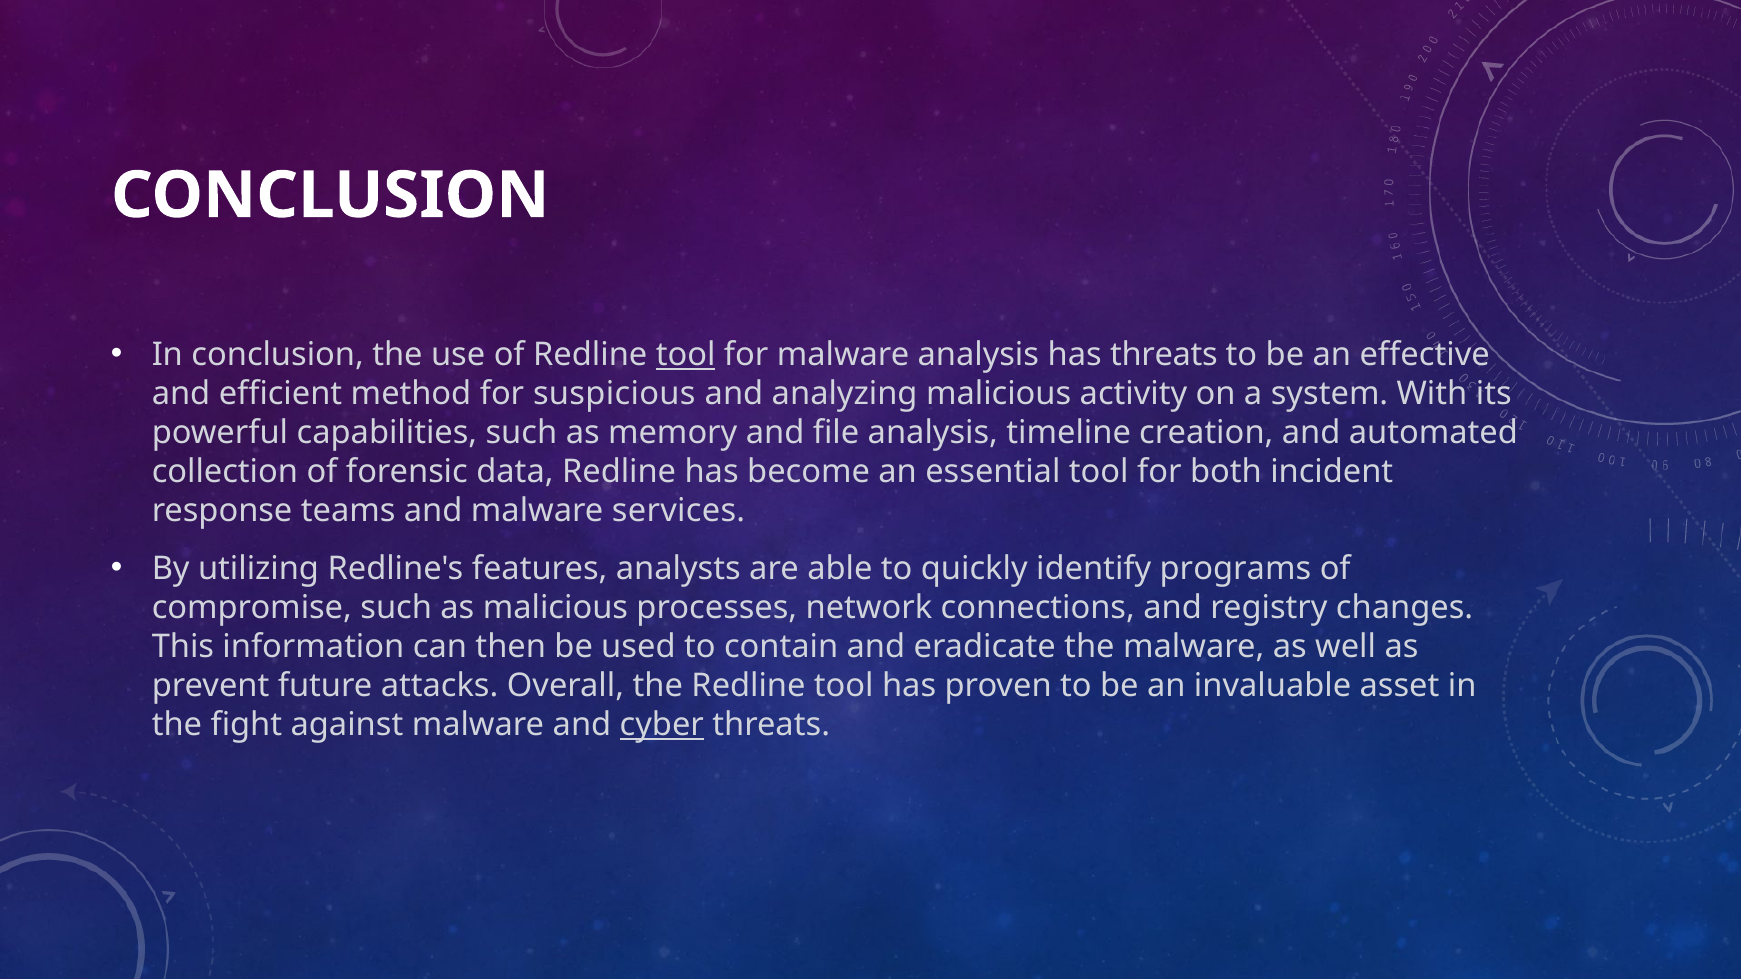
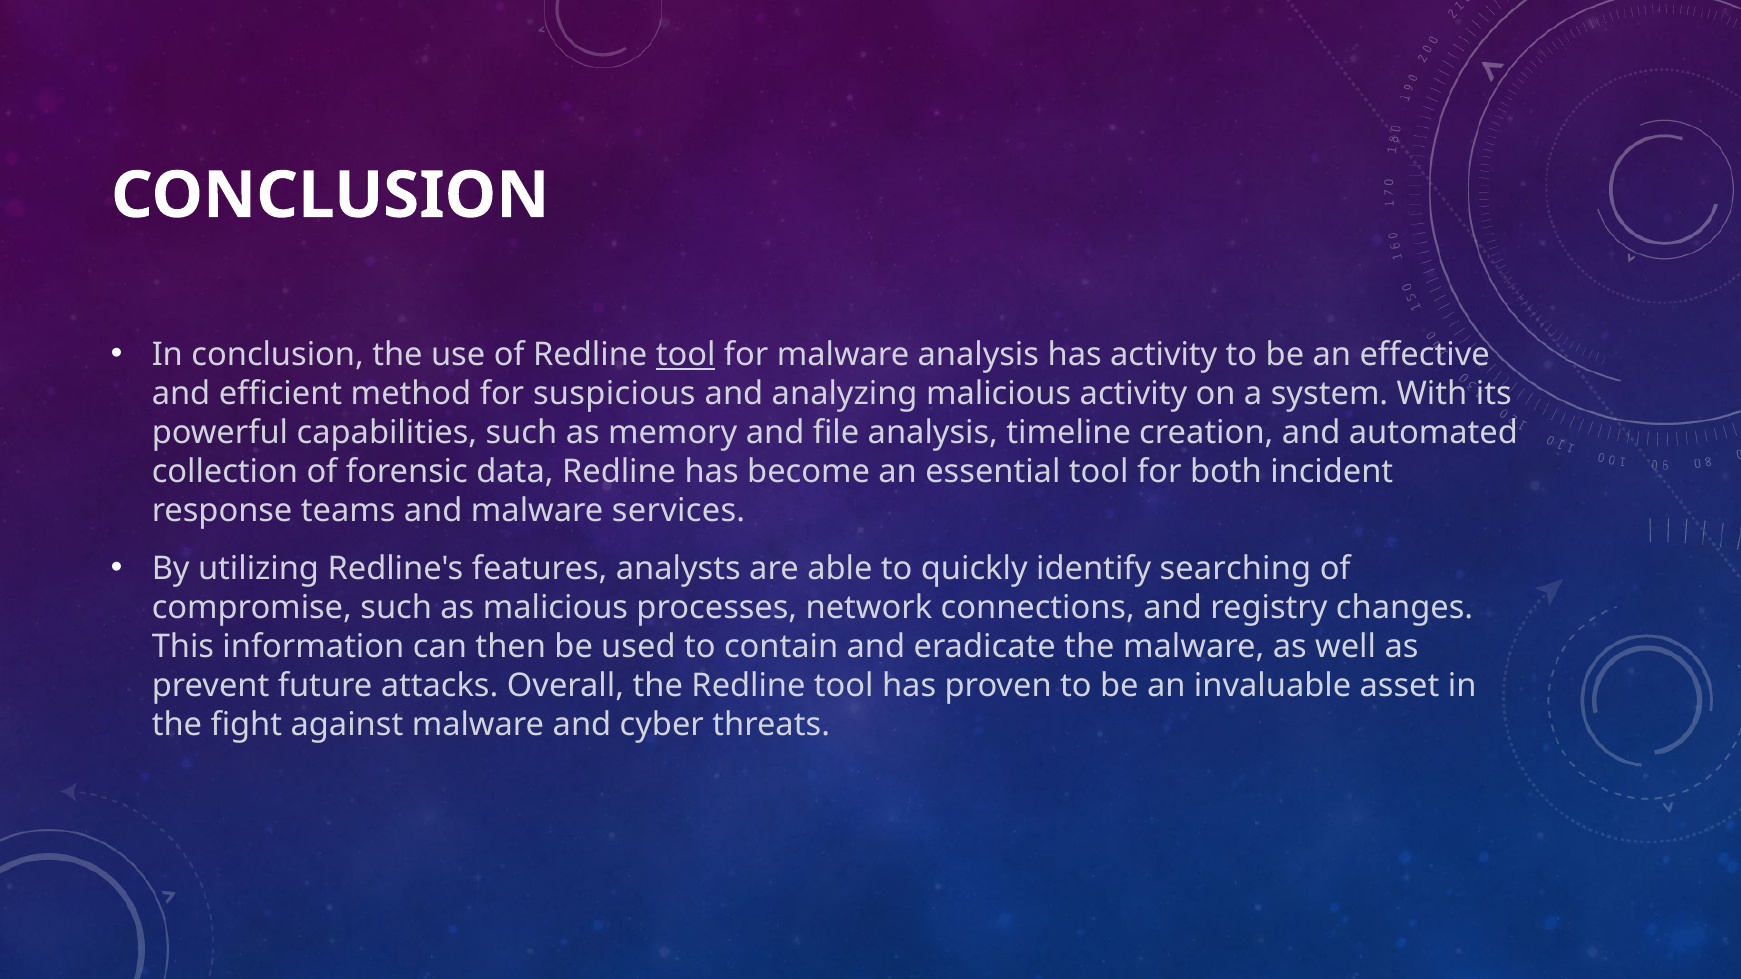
has threats: threats -> activity
programs: programs -> searching
cyber underline: present -> none
